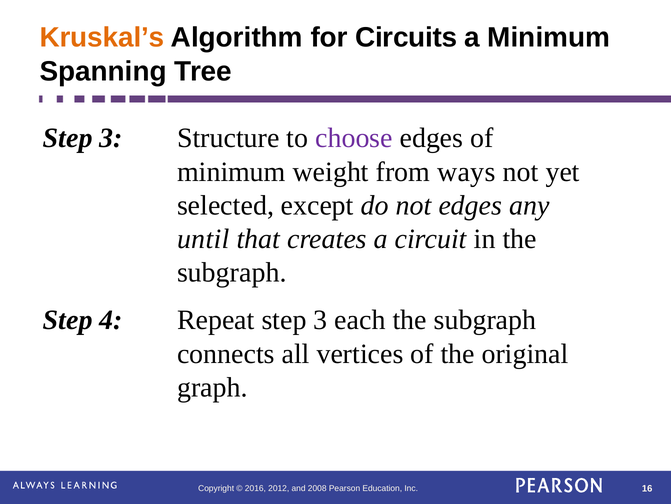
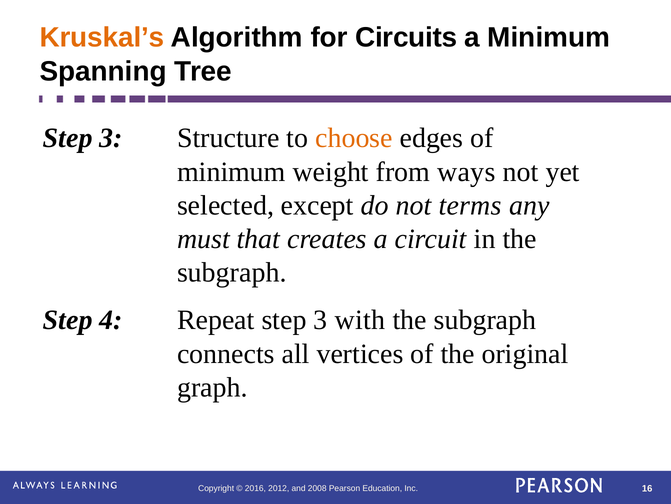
choose colour: purple -> orange
not edges: edges -> terms
until: until -> must
each: each -> with
